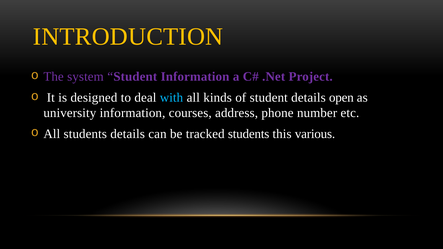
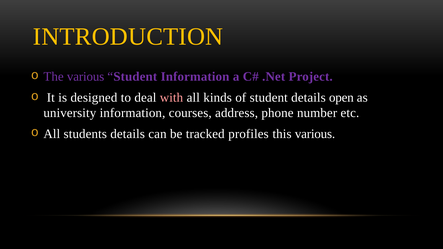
The system: system -> various
with colour: light blue -> pink
tracked students: students -> profiles
